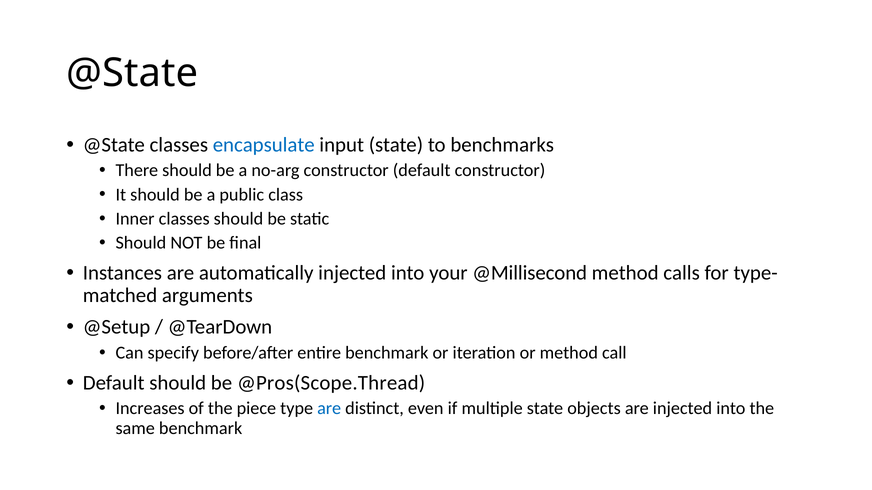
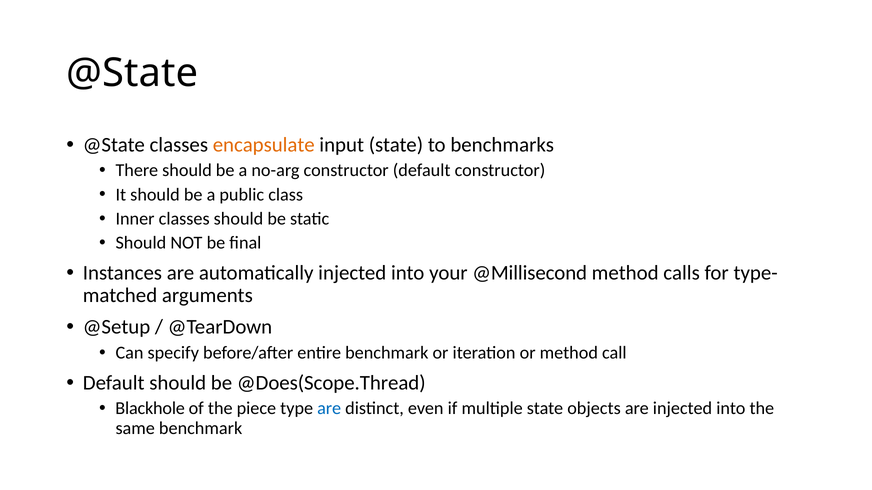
encapsulate colour: blue -> orange
@Pros(Scope.Thread: @Pros(Scope.Thread -> @Does(Scope.Thread
Increases: Increases -> Blackhole
